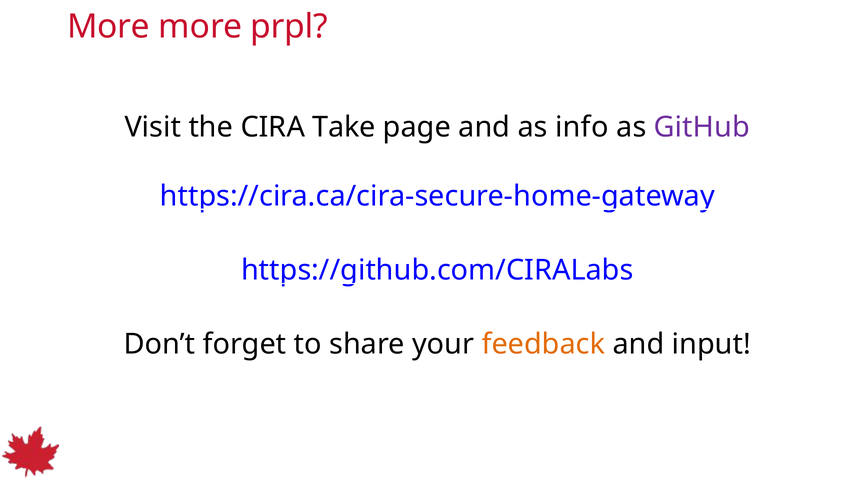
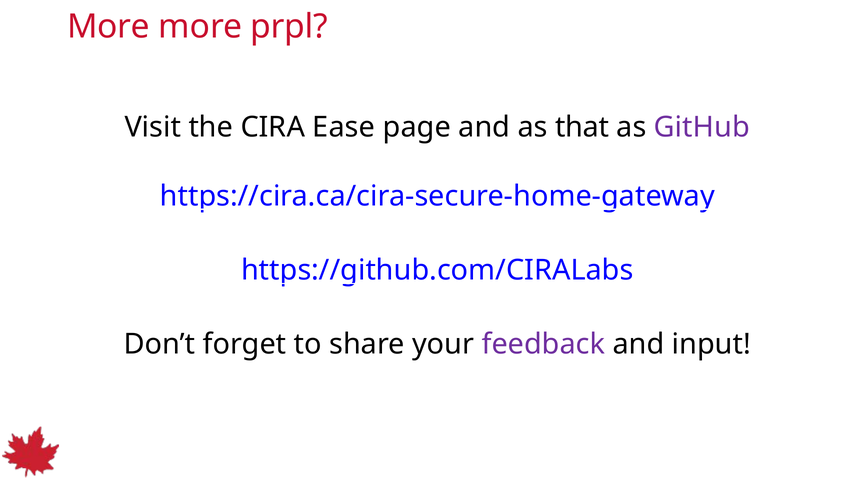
Take: Take -> Ease
info: info -> that
feedback colour: orange -> purple
